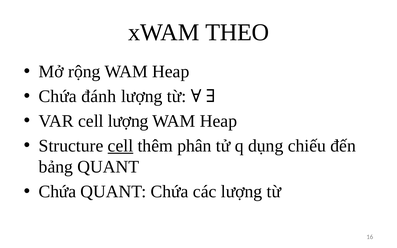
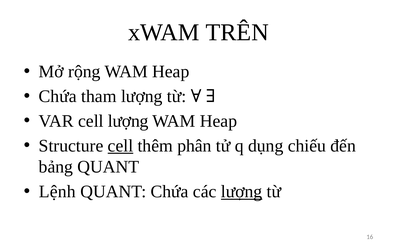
THEO: THEO -> TRÊN
đánh: đánh -> tham
Chứa at (57, 192): Chứa -> Lệnh
lượng at (242, 192) underline: none -> present
